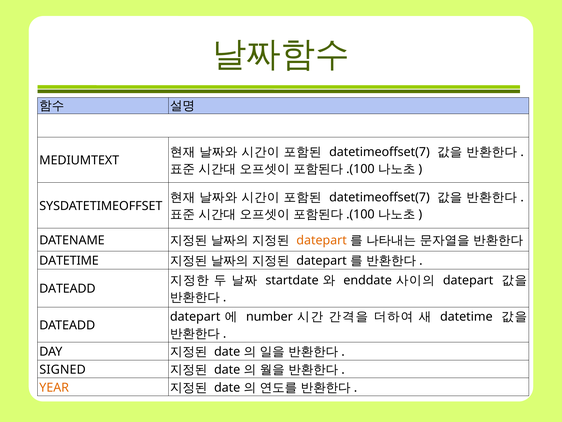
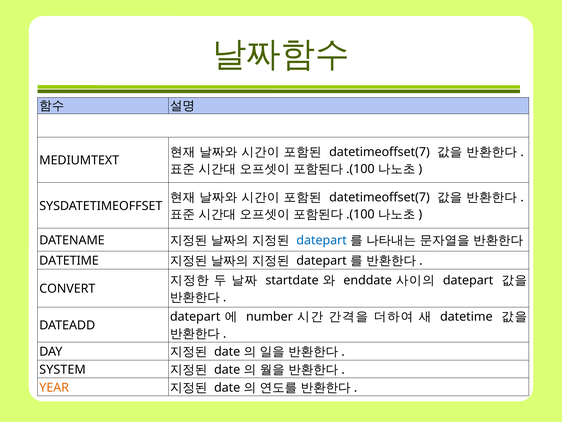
datepart at (322, 240) colour: orange -> blue
DATEADD at (67, 288): DATEADD -> CONVERT
SIGNED: SIGNED -> SYSTEM
